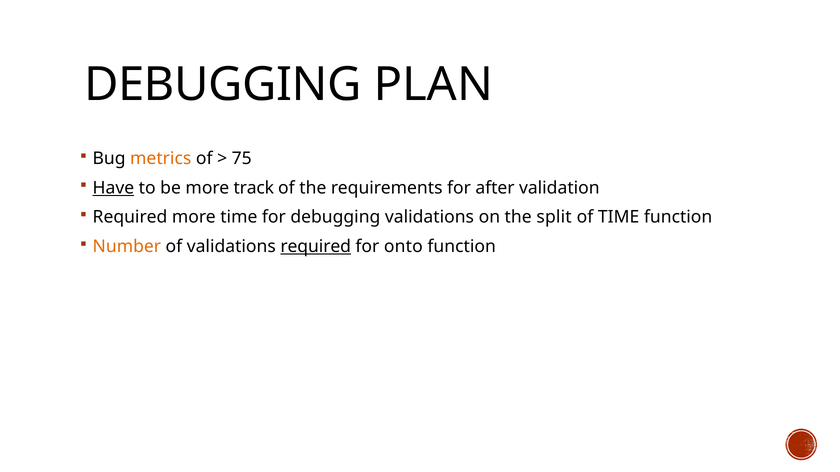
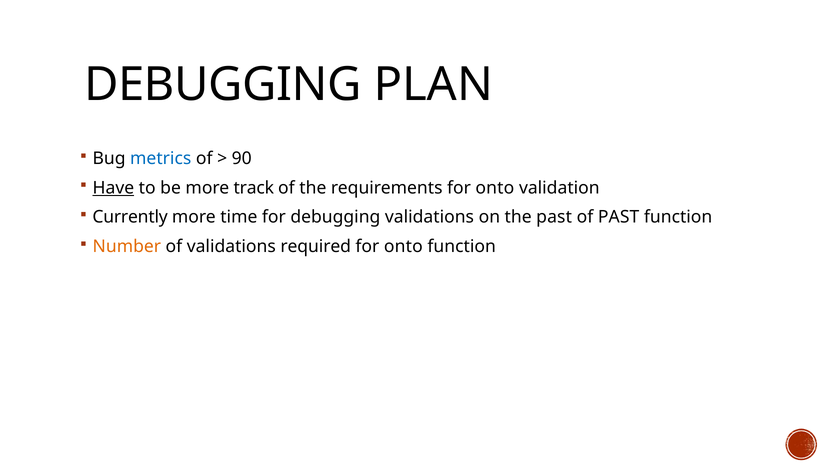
metrics colour: orange -> blue
75: 75 -> 90
requirements for after: after -> onto
Required at (130, 217): Required -> Currently
the split: split -> past
of TIME: TIME -> PAST
required at (316, 247) underline: present -> none
